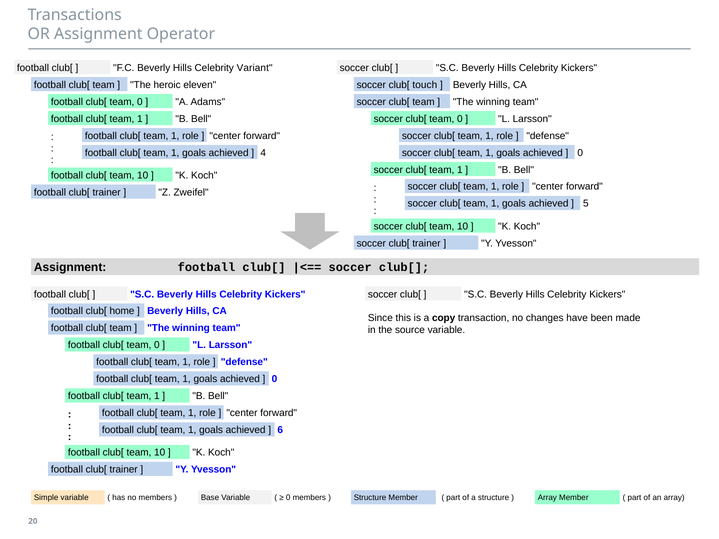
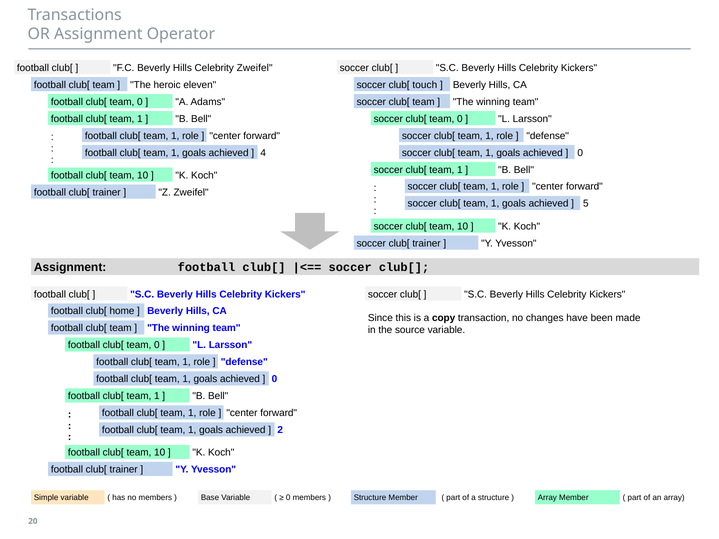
Celebrity Variant: Variant -> Zweifel
6: 6 -> 2
